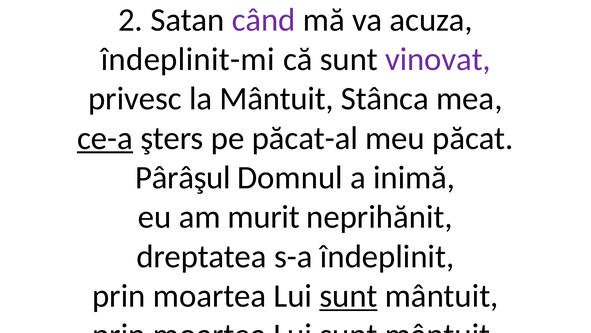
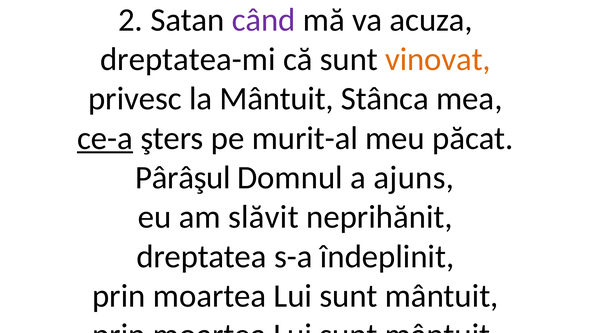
îndeplinit-mi: îndeplinit-mi -> dreptatea-mi
vinovat colour: purple -> orange
păcat-al: păcat-al -> murit-al
inimă: inimă -> ajuns
murit: murit -> slăvit
sunt at (348, 296) underline: present -> none
